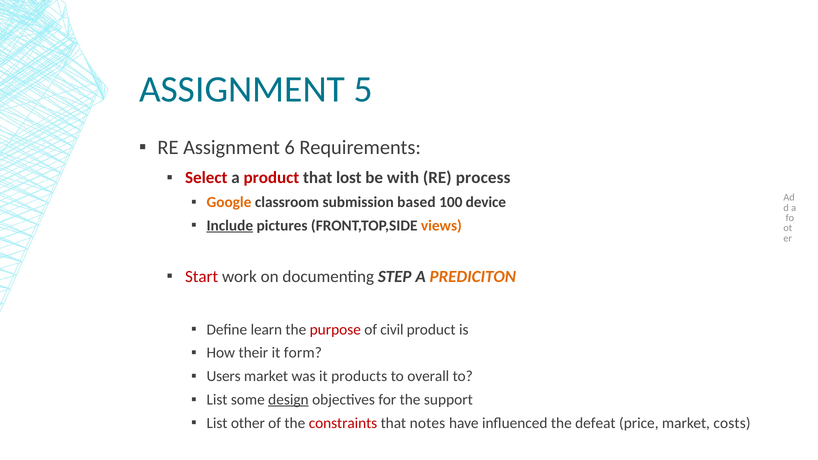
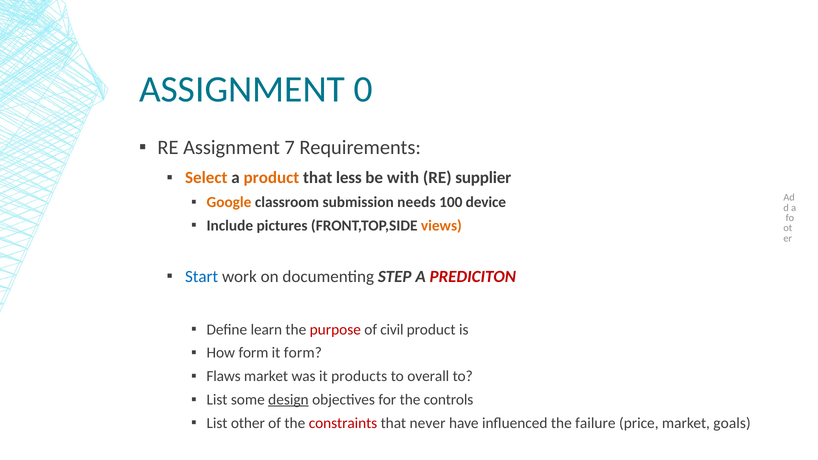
5: 5 -> 0
6: 6 -> 7
Select colour: red -> orange
product at (271, 178) colour: red -> orange
lost: lost -> less
process: process -> supplier
based: based -> needs
Include underline: present -> none
Start colour: red -> blue
PREDICITON colour: orange -> red
How their: their -> form
Users: Users -> Flaws
support: support -> controls
notes: notes -> never
defeat: defeat -> failure
costs: costs -> goals
